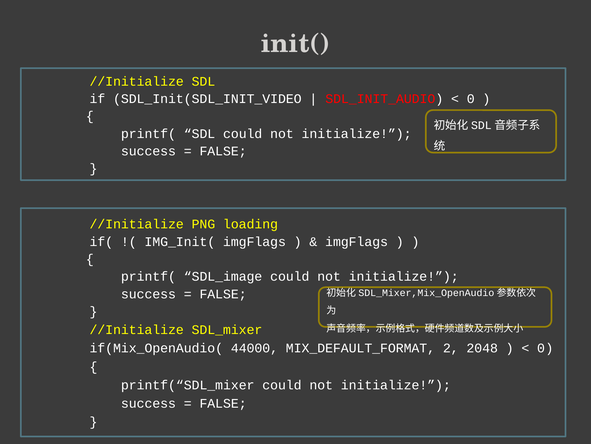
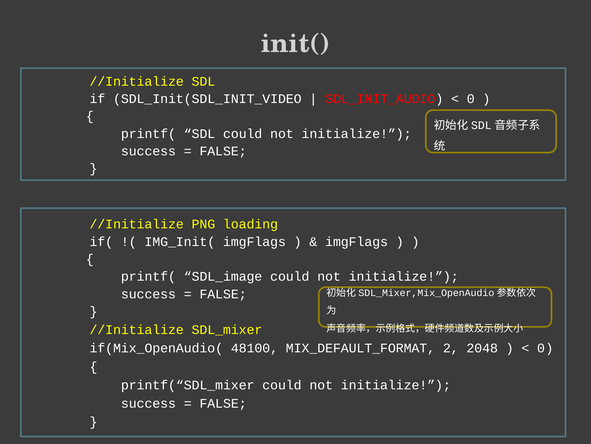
44000: 44000 -> 48100
